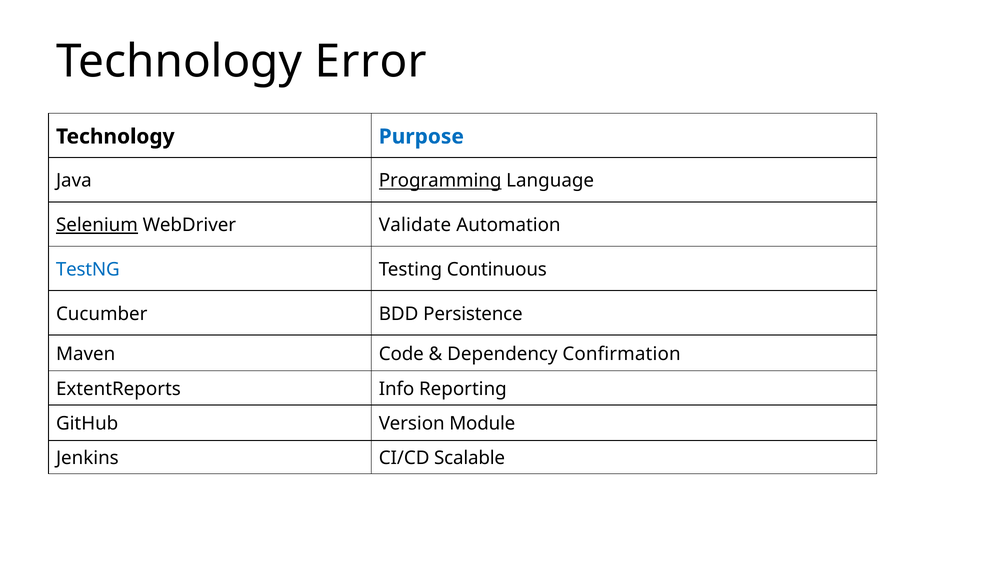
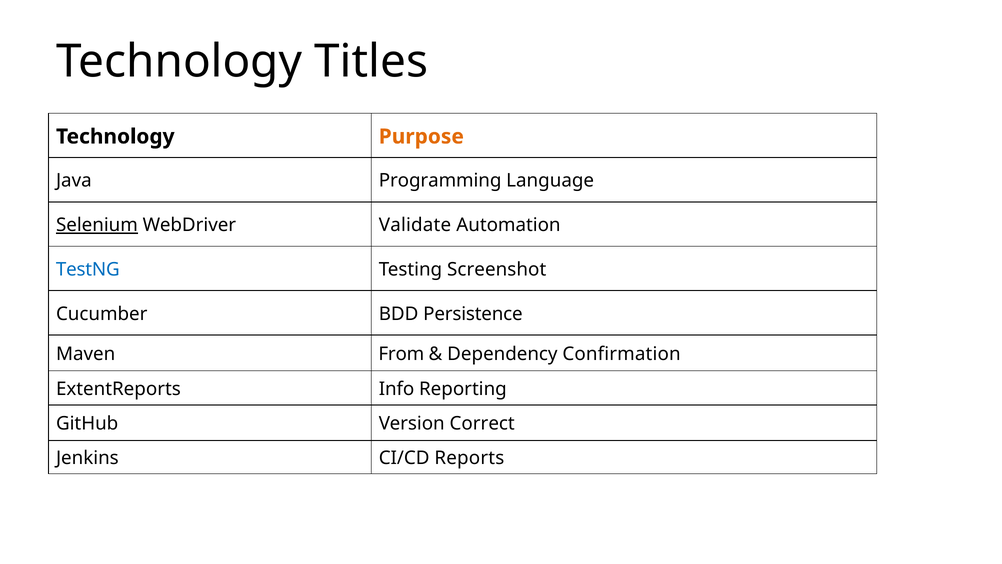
Error: Error -> Titles
Purpose colour: blue -> orange
Programming underline: present -> none
Continuous: Continuous -> Screenshot
Code: Code -> From
Module: Module -> Correct
Scalable: Scalable -> Reports
